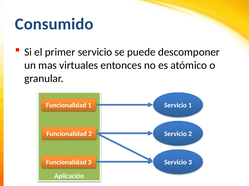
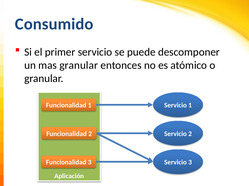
mas virtuales: virtuales -> granular
